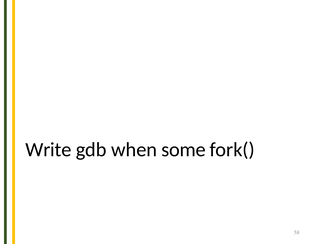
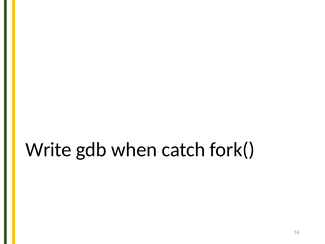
some: some -> catch
